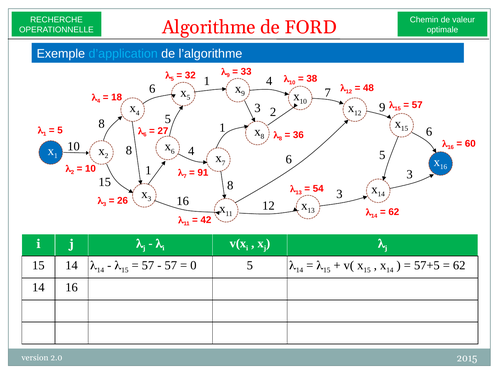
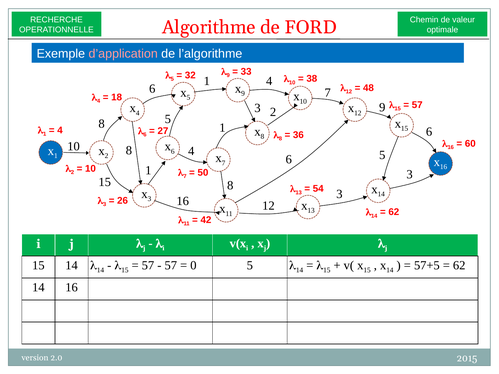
d’application colour: light blue -> pink
5 at (60, 130): 5 -> 4
91: 91 -> 50
